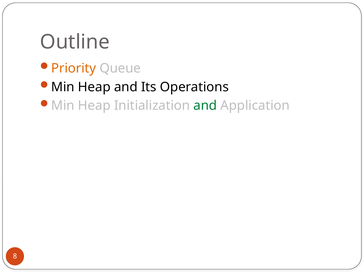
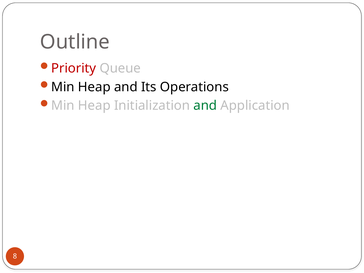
Priority colour: orange -> red
